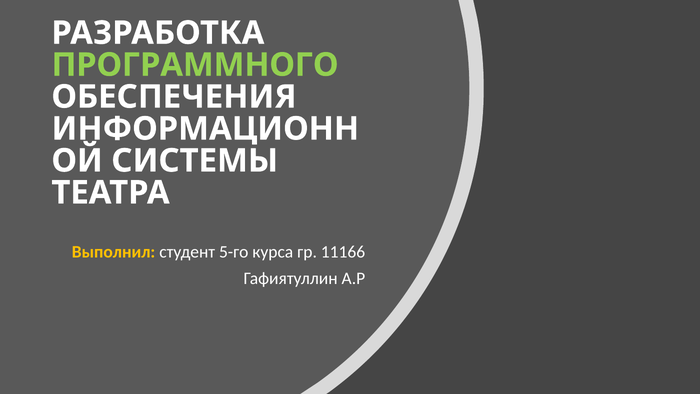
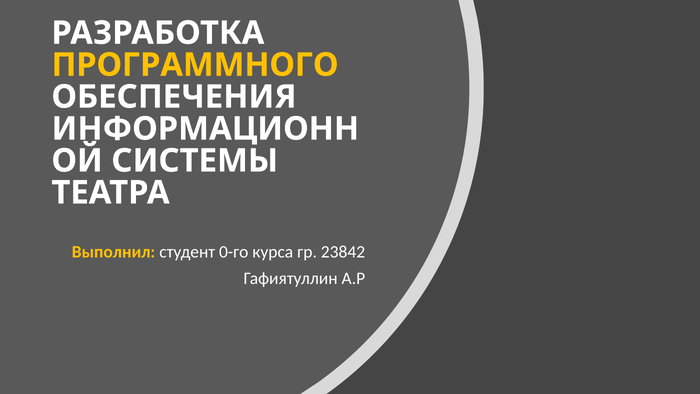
ПРОГРАММНОГО colour: light green -> yellow
5-го: 5-го -> 0-го
11166: 11166 -> 23842
